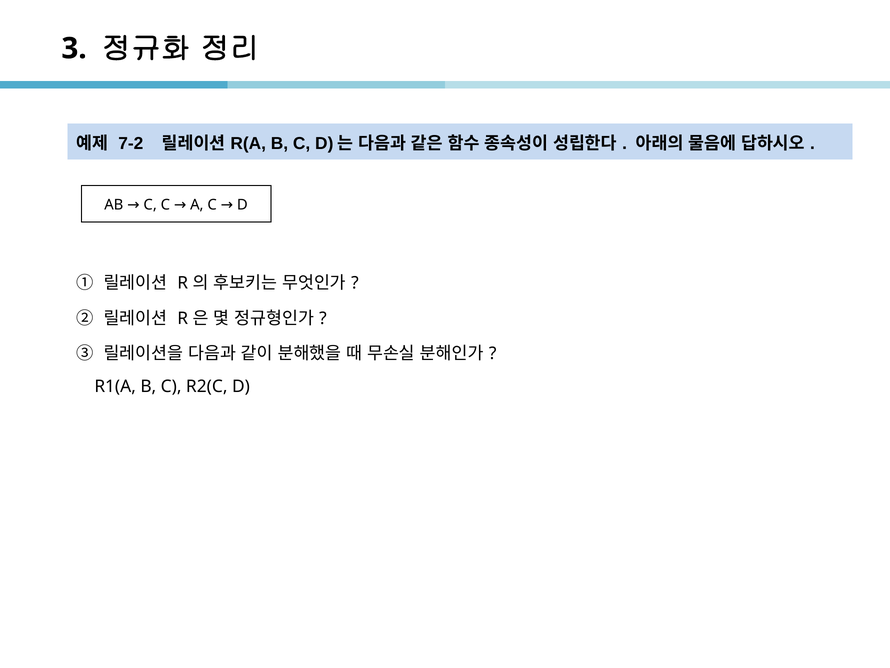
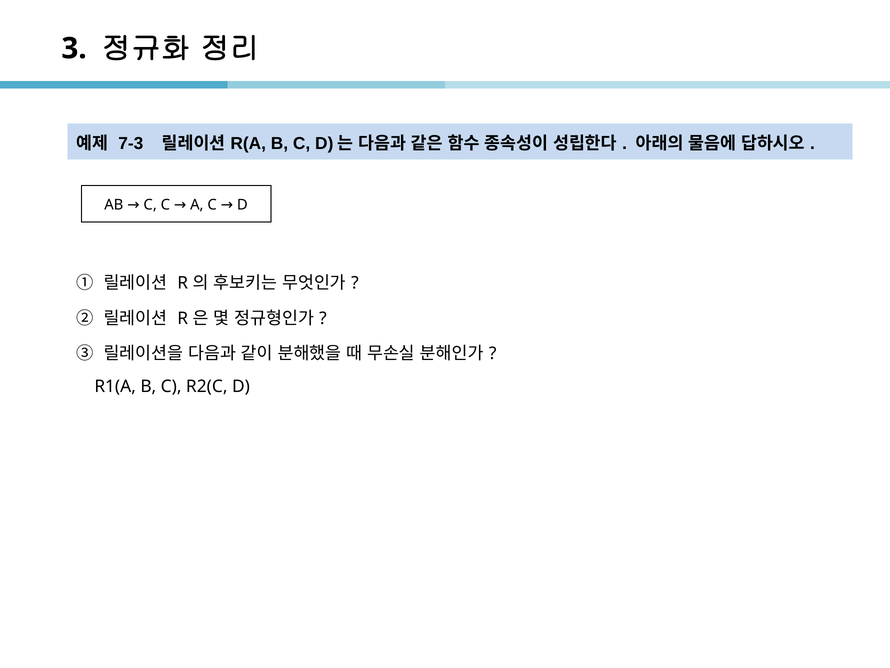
7-2: 7-2 -> 7-3
